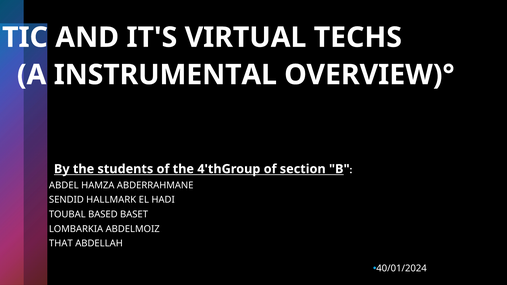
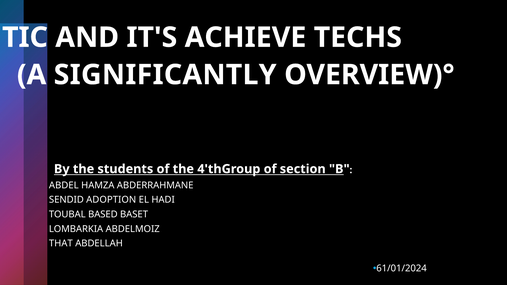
VIRTUAL: VIRTUAL -> ACHIEVE
INSTRUMENTAL: INSTRUMENTAL -> SIGNIFICANTLY
HALLMARK: HALLMARK -> ADOPTION
40/01/2024: 40/01/2024 -> 61/01/2024
